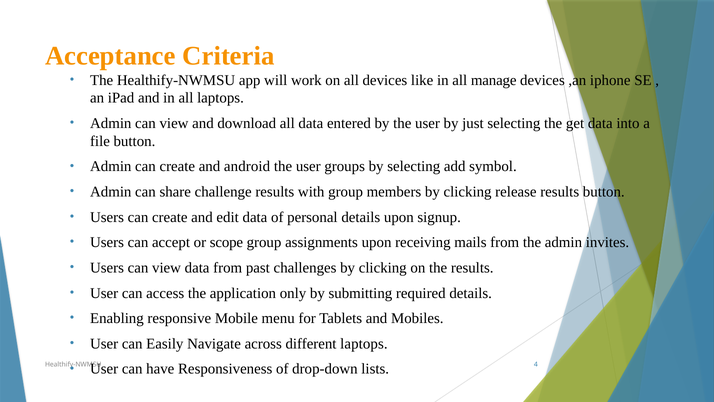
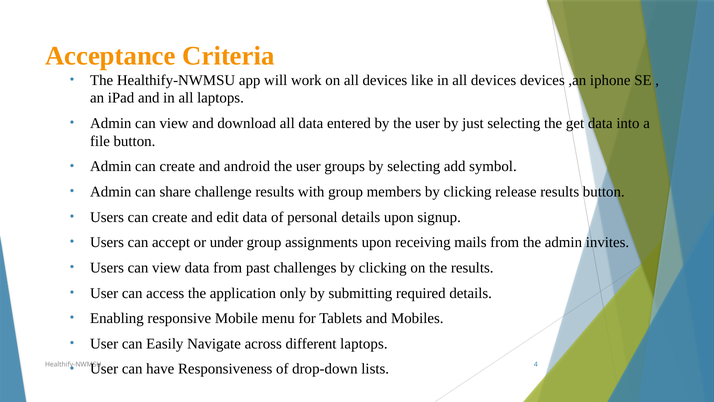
in all manage: manage -> devices
scope: scope -> under
